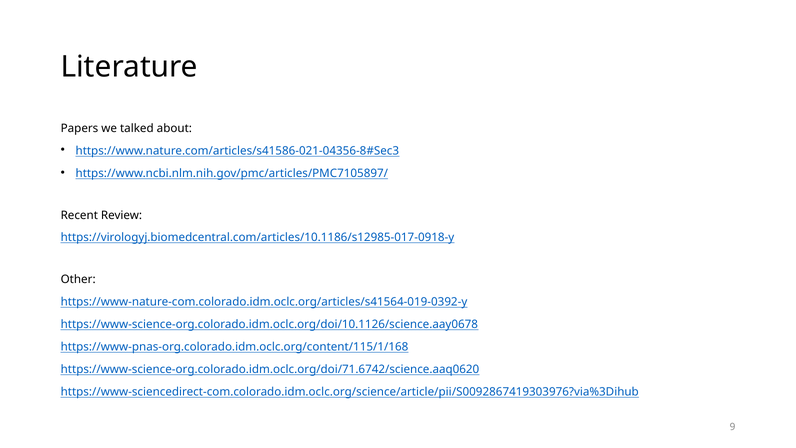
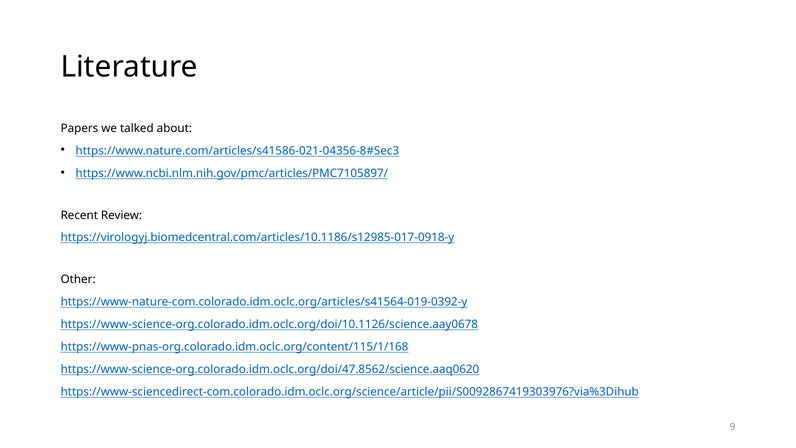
https://www-science-org.colorado.idm.oclc.org/doi/71.6742/science.aaq0620: https://www-science-org.colorado.idm.oclc.org/doi/71.6742/science.aaq0620 -> https://www-science-org.colorado.idm.oclc.org/doi/47.8562/science.aaq0620
